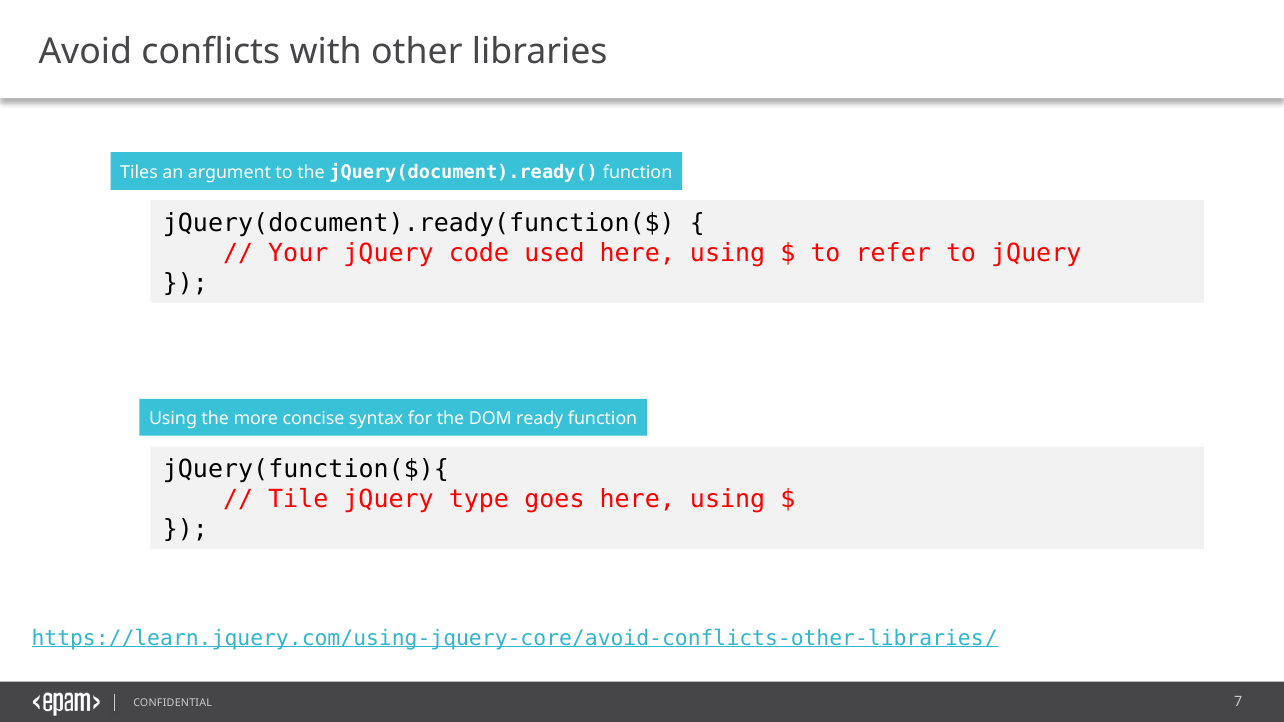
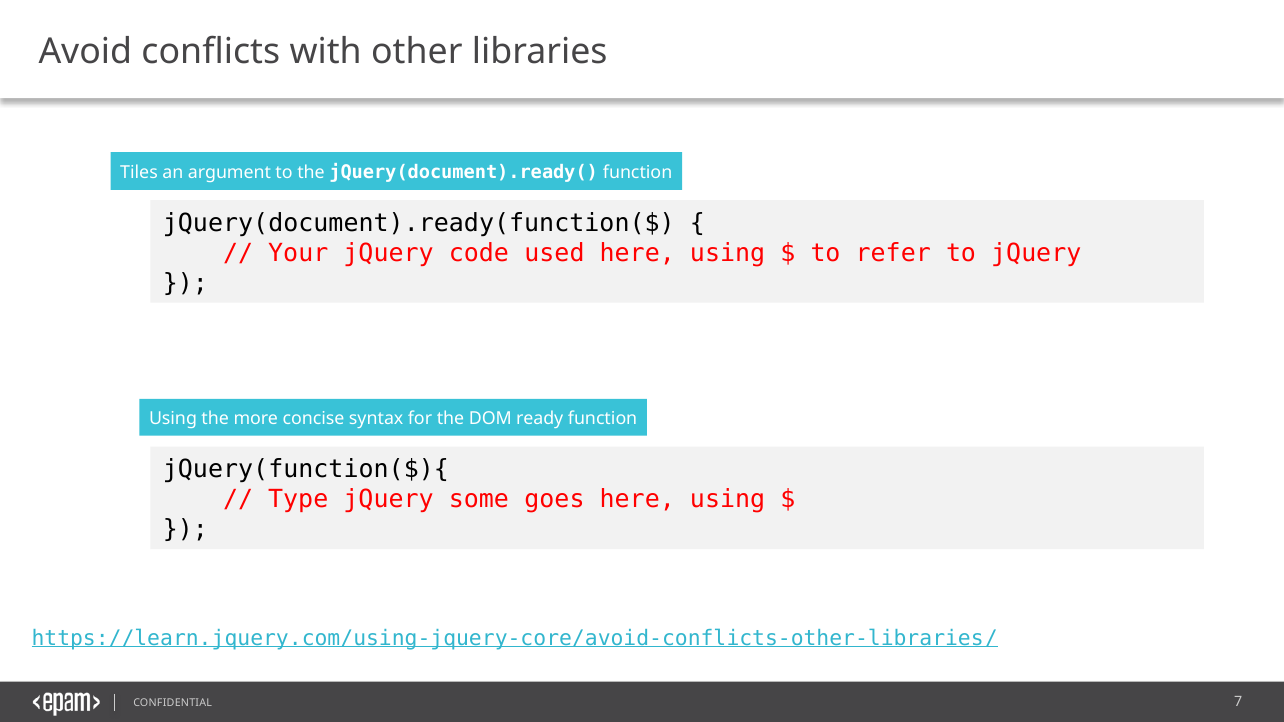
Tile: Tile -> Type
type: type -> some
